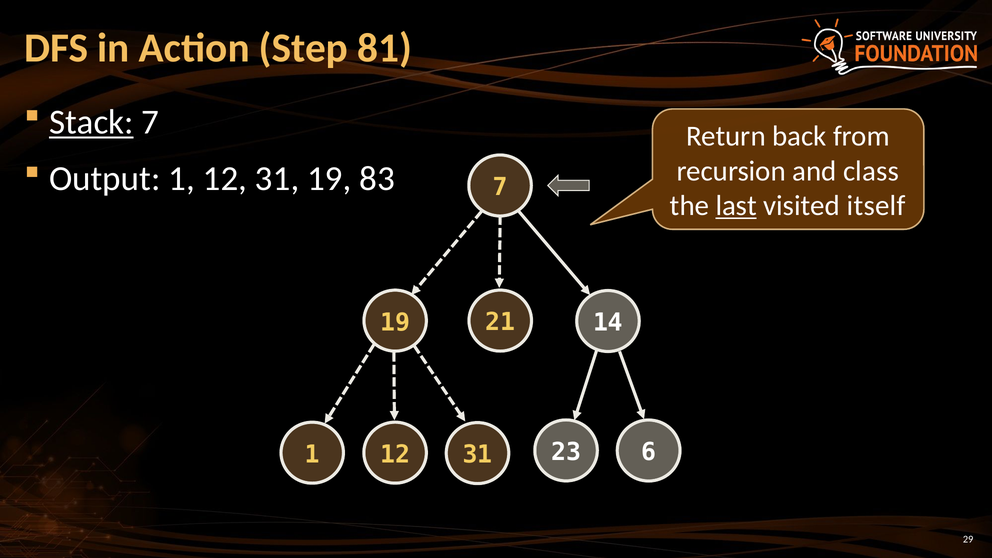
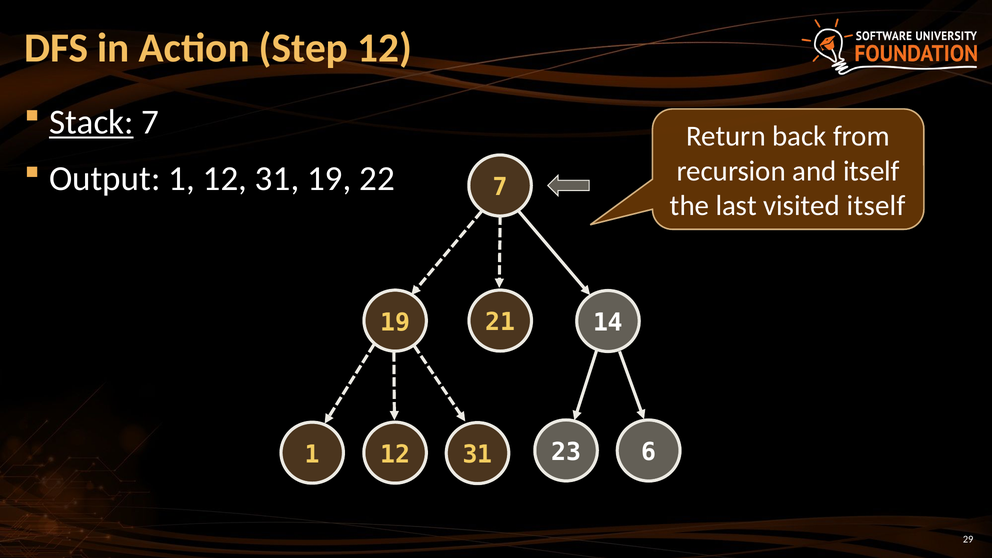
Step 81: 81 -> 12
and class: class -> itself
83: 83 -> 22
last underline: present -> none
